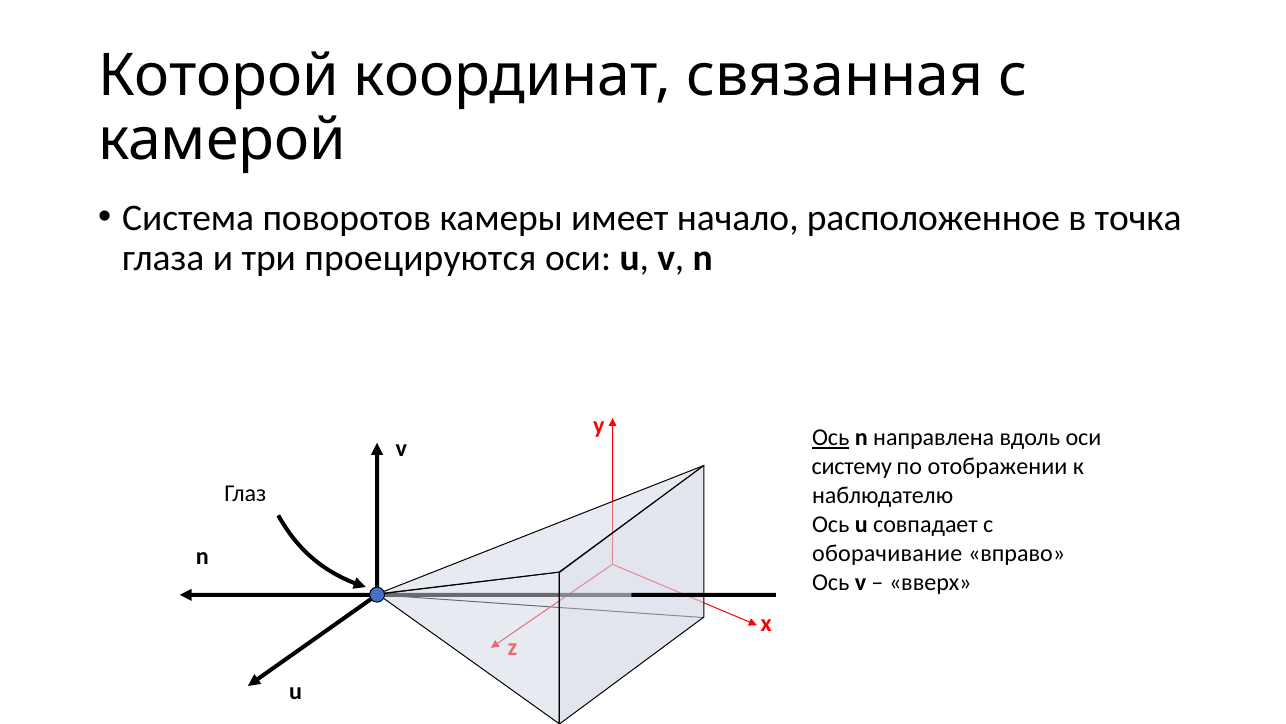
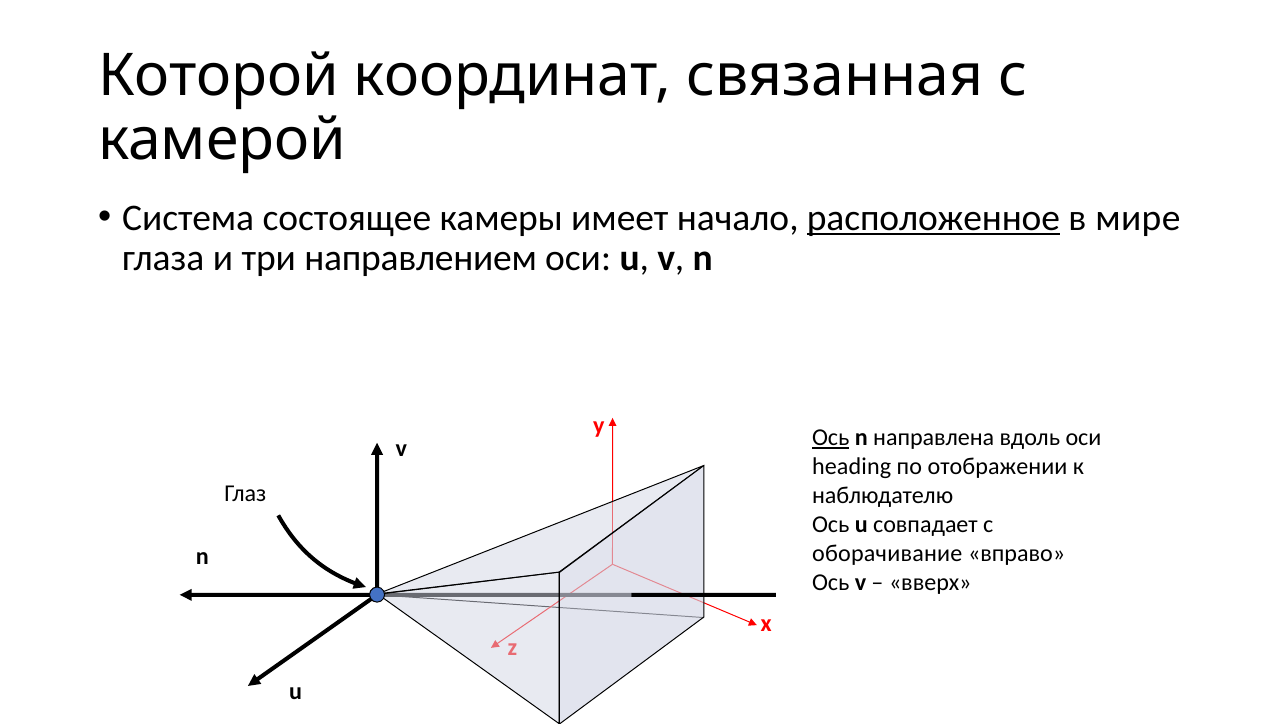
поворотов: поворотов -> состоящее
расположенное underline: none -> present
точка: точка -> мире
проецируются: проецируются -> направлением
систему: систему -> heading
